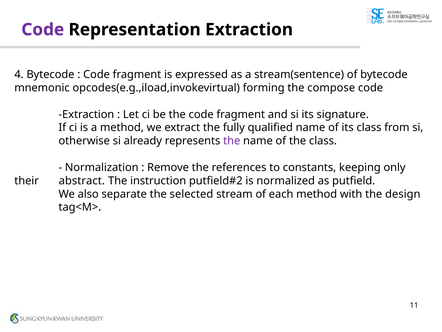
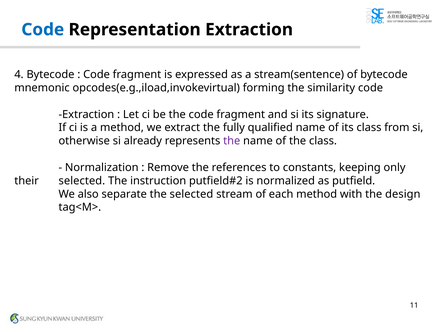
Code at (43, 30) colour: purple -> blue
compose: compose -> similarity
their abstract: abstract -> selected
